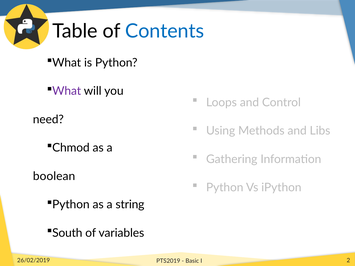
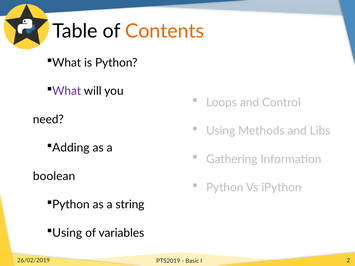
Contents colour: blue -> orange
Chmod: Chmod -> Adding
South at (67, 233): South -> Using
